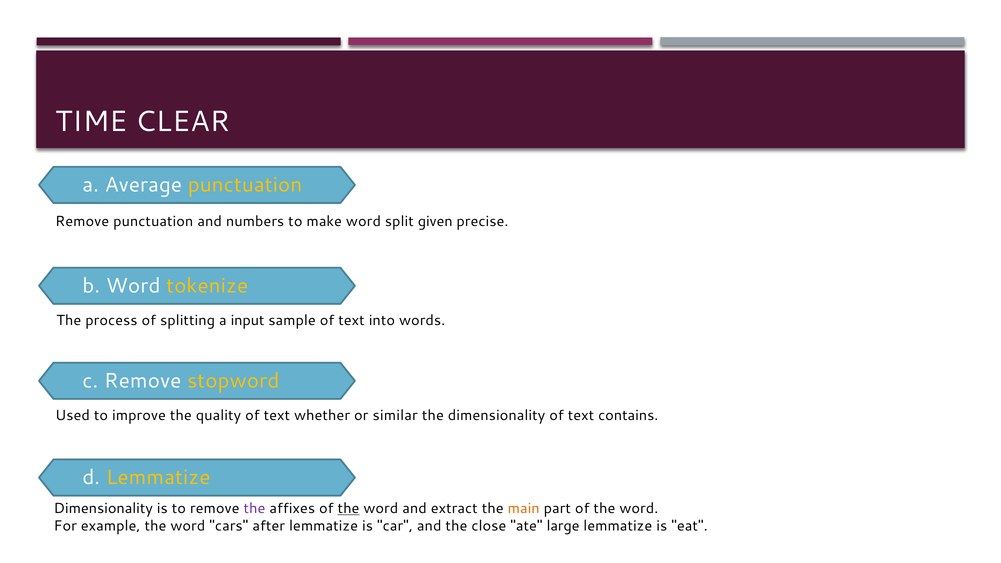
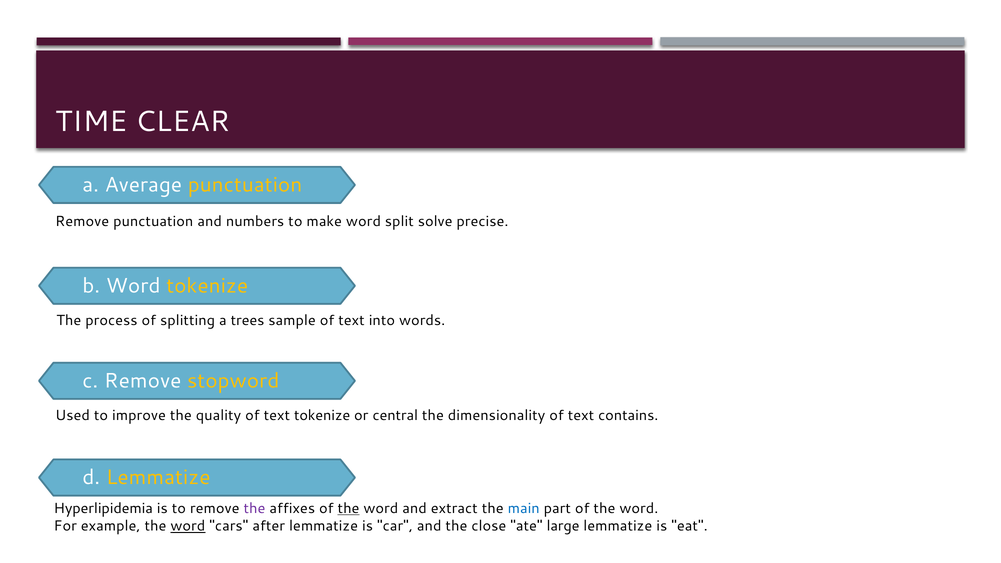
given: given -> solve
input: input -> trees
text whether: whether -> tokenize
similar: similar -> central
Dimensionality at (103, 509): Dimensionality -> Hyperlipidemia
main colour: orange -> blue
word at (188, 526) underline: none -> present
